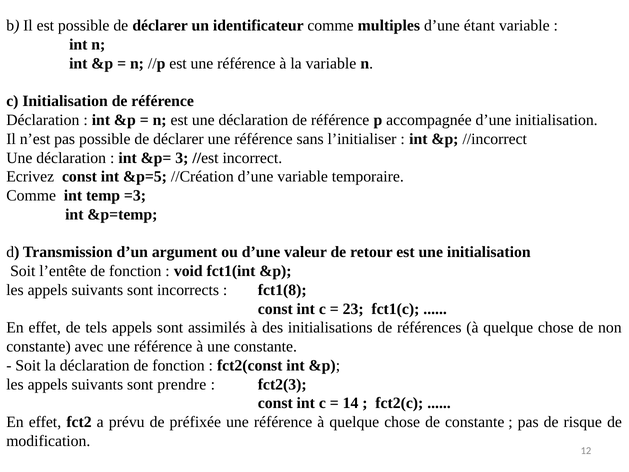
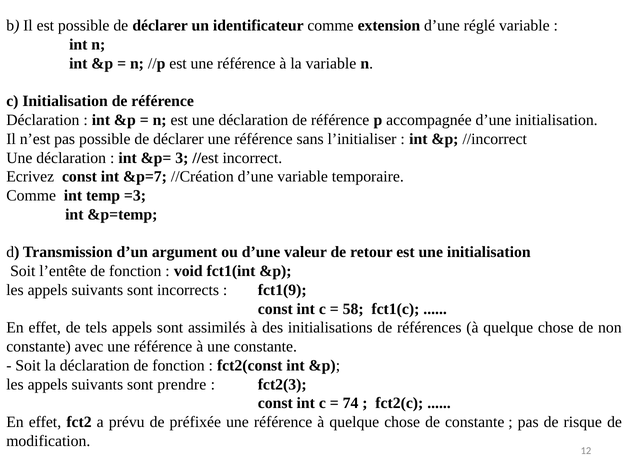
multiples: multiples -> extension
étant: étant -> réglé
&p=5: &p=5 -> &p=7
fct1(8: fct1(8 -> fct1(9
23: 23 -> 58
14: 14 -> 74
